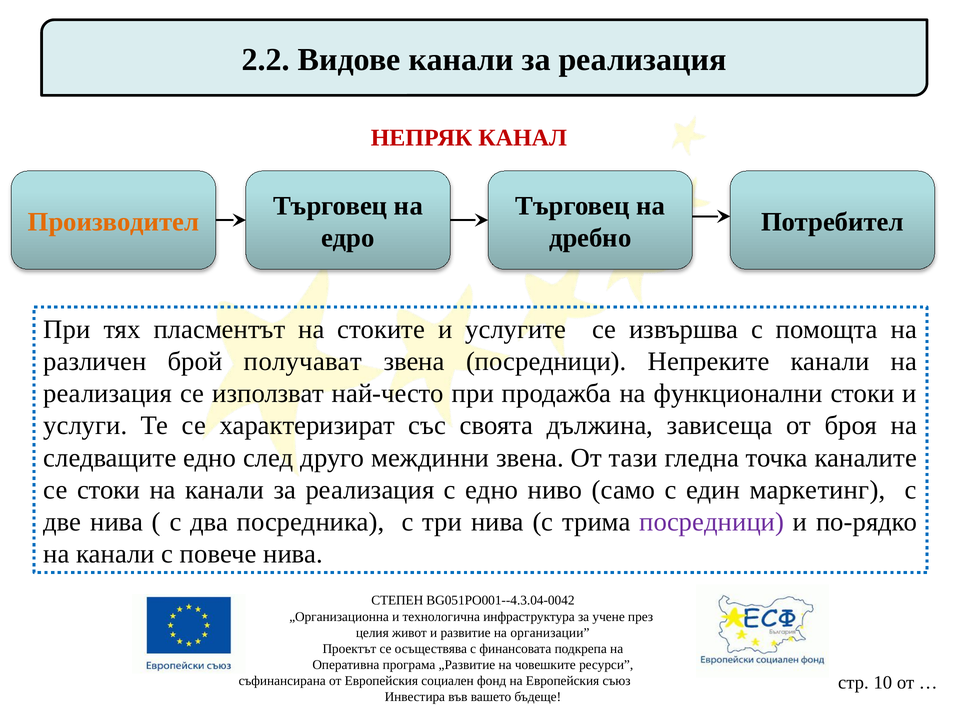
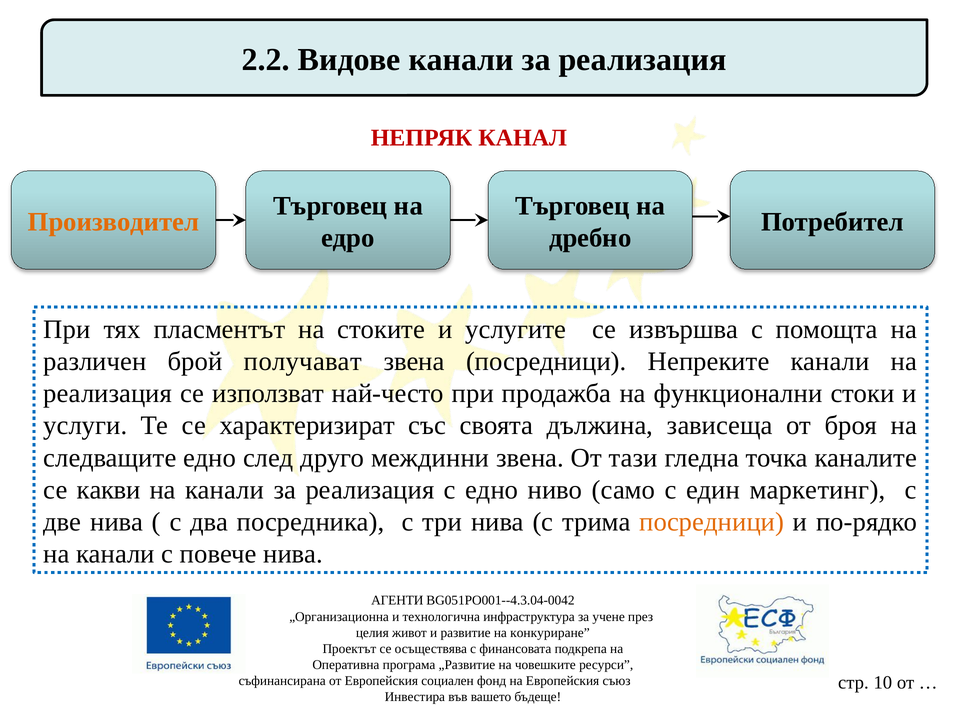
се стоки: стоки -> какви
посредници at (712, 522) colour: purple -> orange
СТЕПЕН: СТЕПЕН -> АГЕНТИ
организации: организации -> конкуриране
